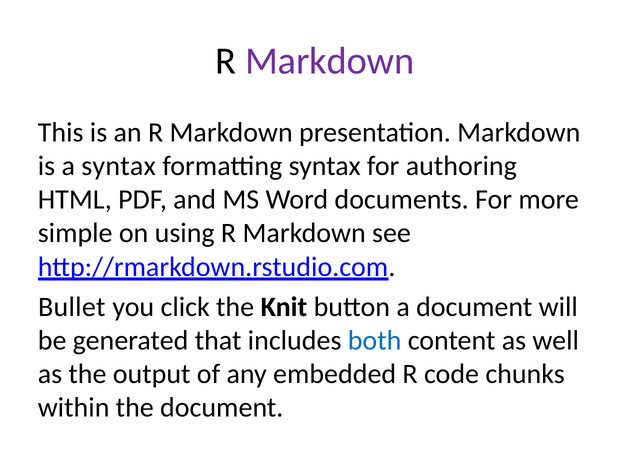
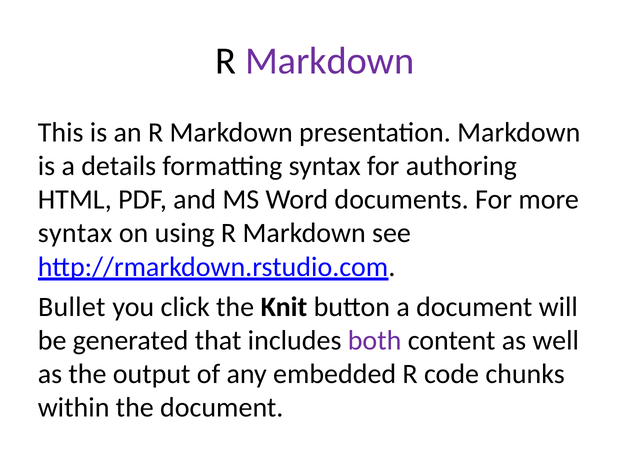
a syntax: syntax -> details
simple at (75, 233): simple -> syntax
both colour: blue -> purple
